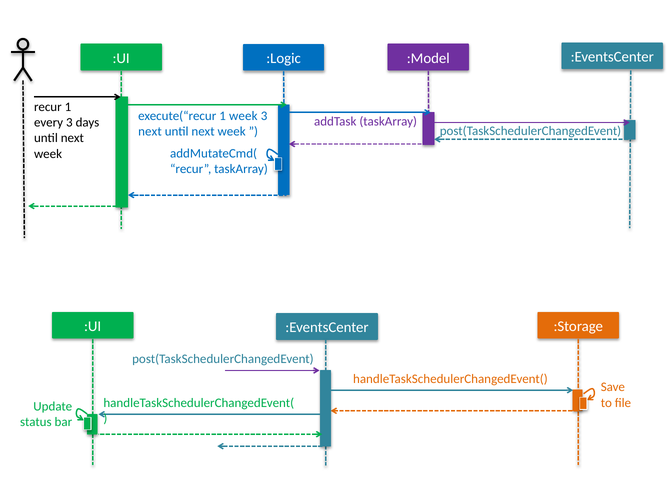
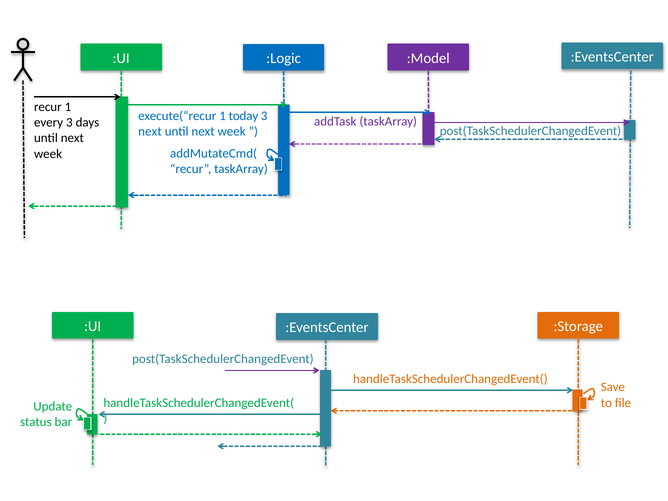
1 week: week -> today
